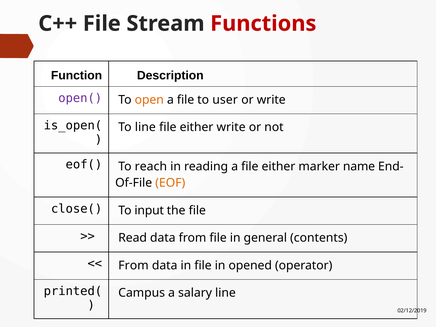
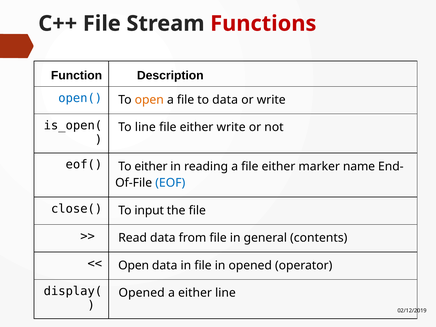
open( colour: purple -> blue
to user: user -> data
To reach: reach -> either
EOF colour: orange -> blue
From at (133, 265): From -> Open
printed(: printed( -> display(
Campus at (142, 293): Campus -> Opened
a salary: salary -> either
